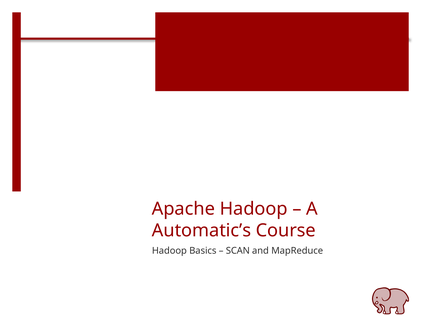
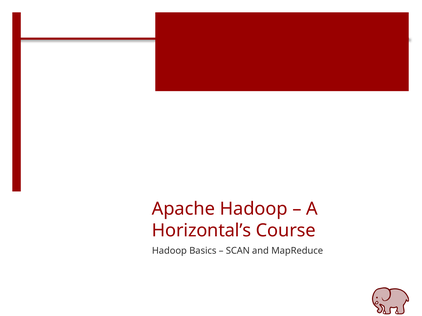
Automatic’s: Automatic’s -> Horizontal’s
